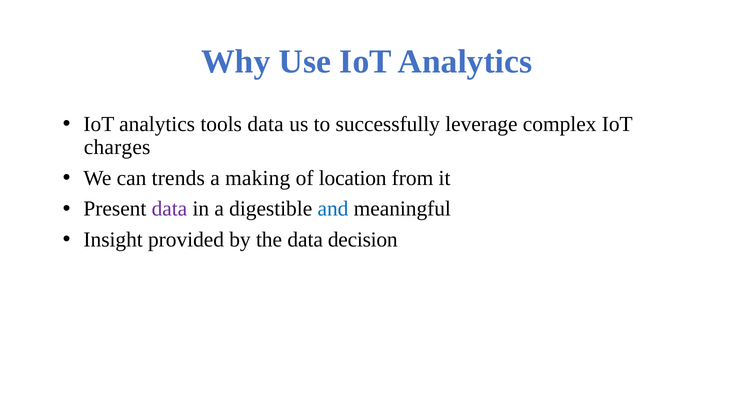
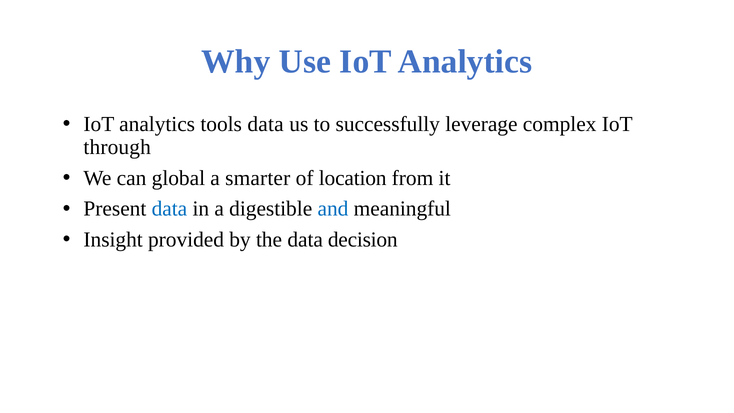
charges: charges -> through
trends: trends -> global
making: making -> smarter
data at (169, 209) colour: purple -> blue
